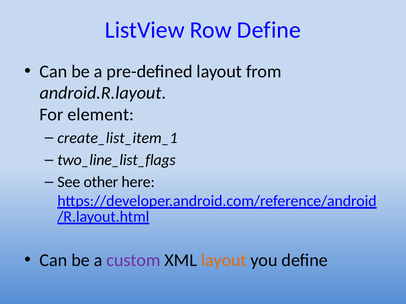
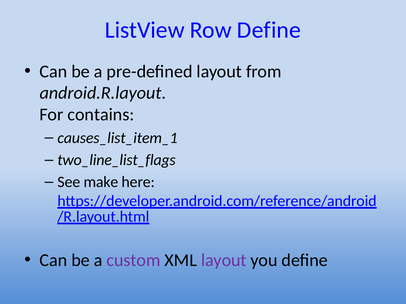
element: element -> contains
create_list_item_1: create_list_item_1 -> causes_list_item_1
other: other -> make
layout at (224, 261) colour: orange -> purple
